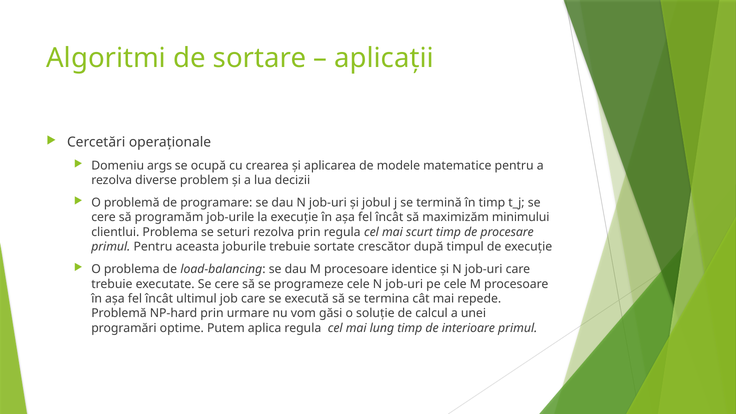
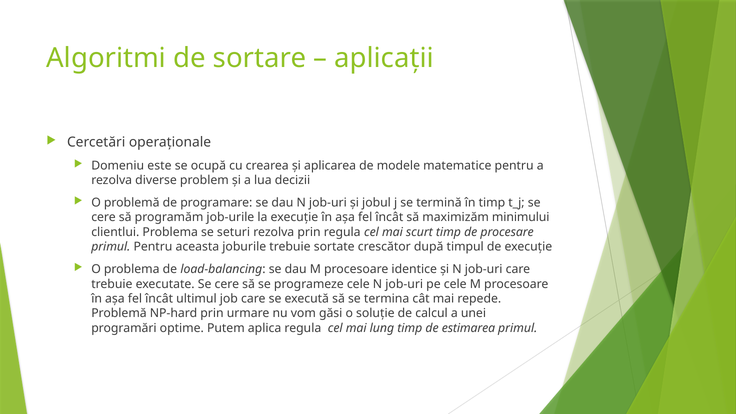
args: args -> este
interioare: interioare -> estimarea
